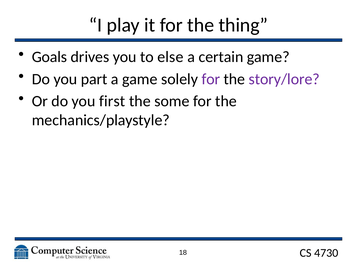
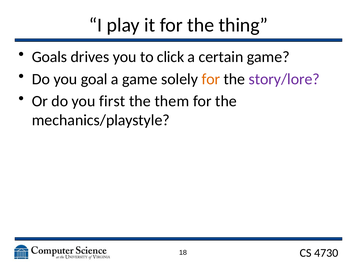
else: else -> click
part: part -> goal
for at (211, 79) colour: purple -> orange
some: some -> them
